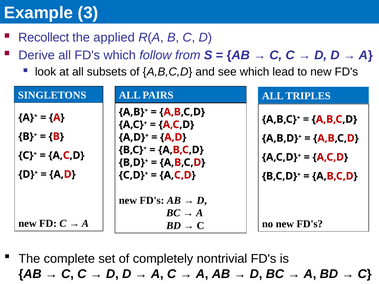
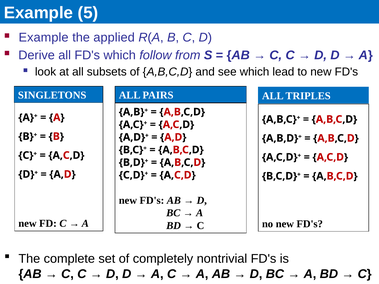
3: 3 -> 5
Recollect at (44, 37): Recollect -> Example
